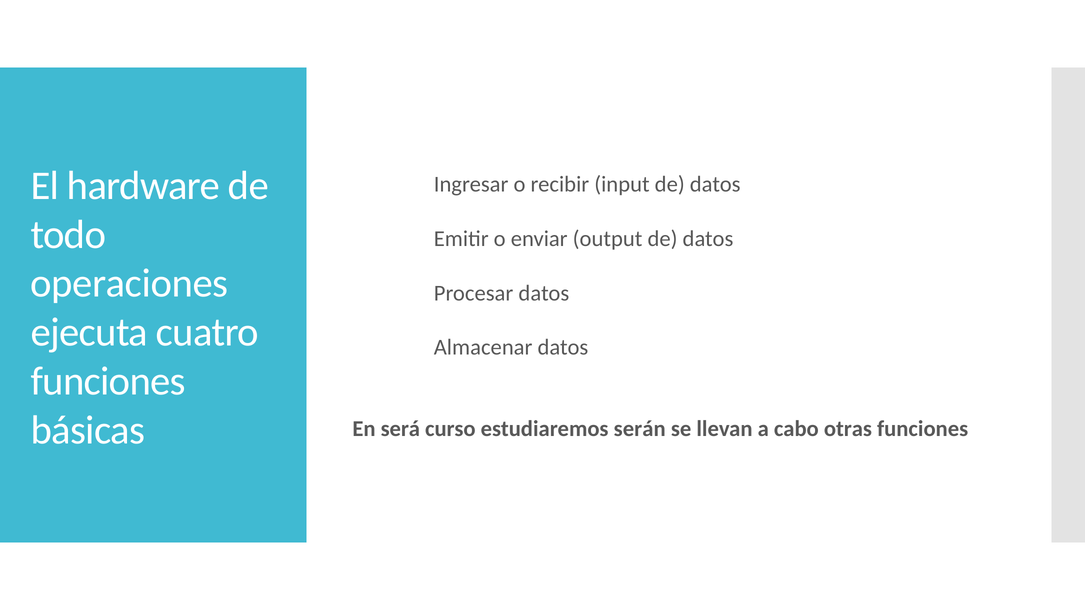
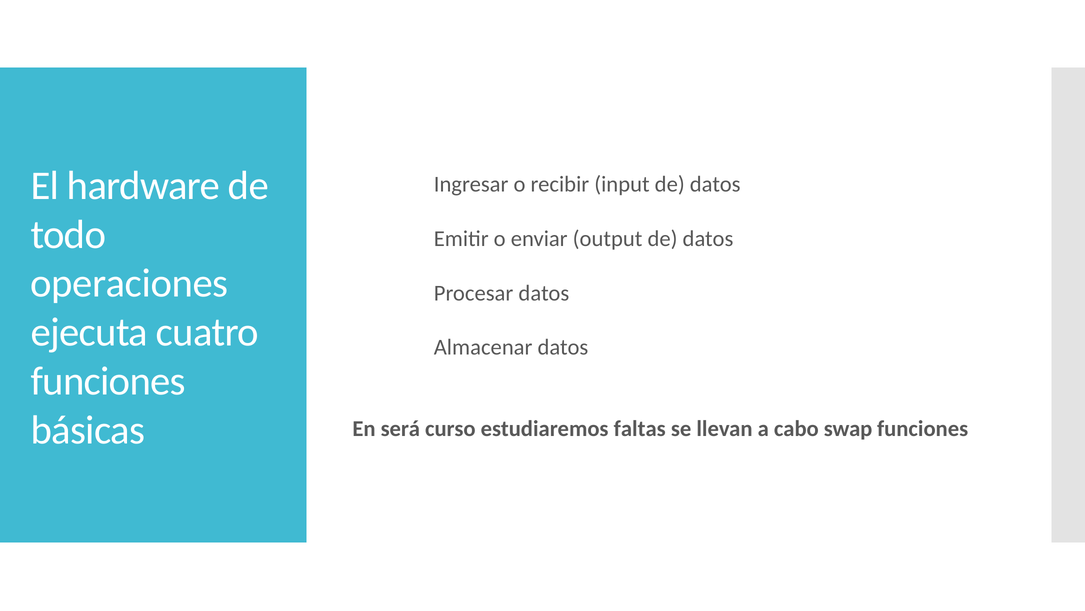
serán: serán -> faltas
otras: otras -> swap
